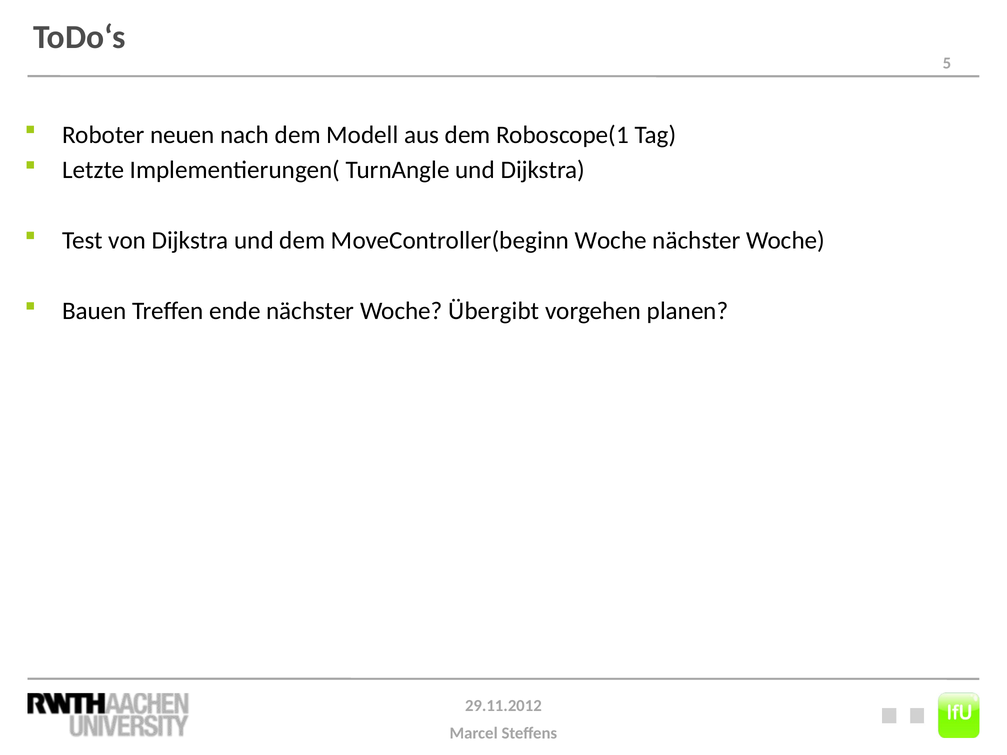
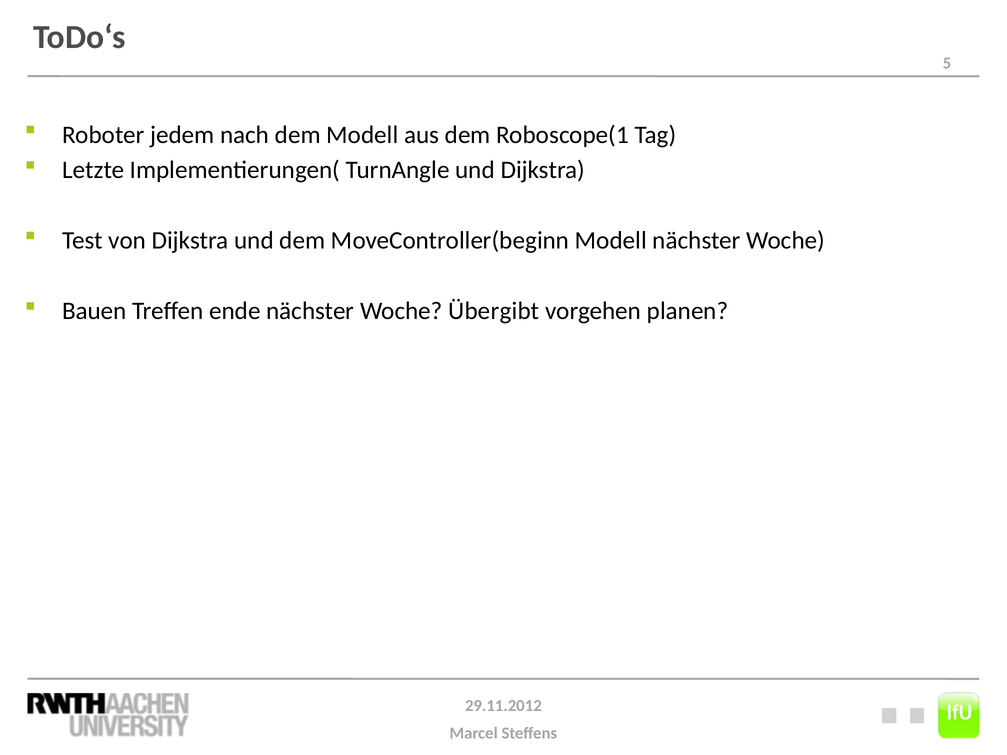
neuen: neuen -> jedem
MoveController(beginn Woche: Woche -> Modell
